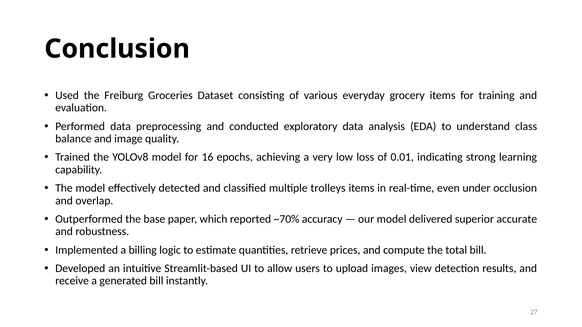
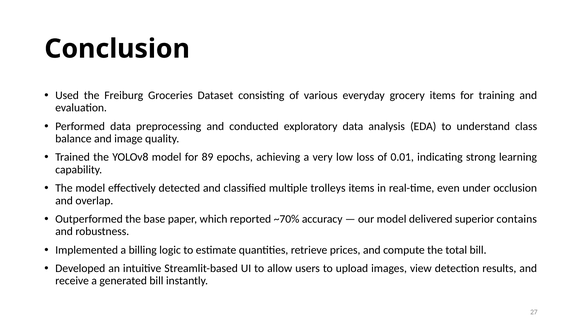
16: 16 -> 89
accurate: accurate -> contains
